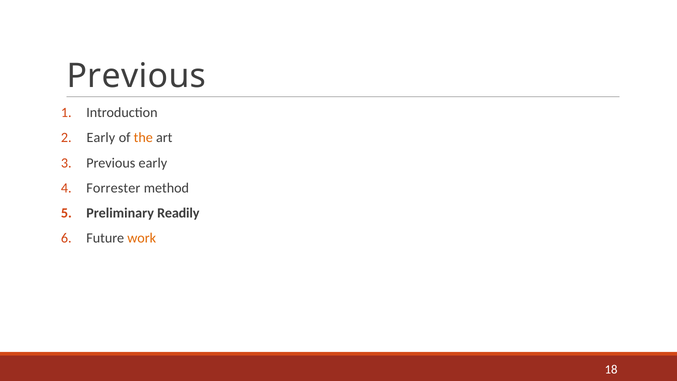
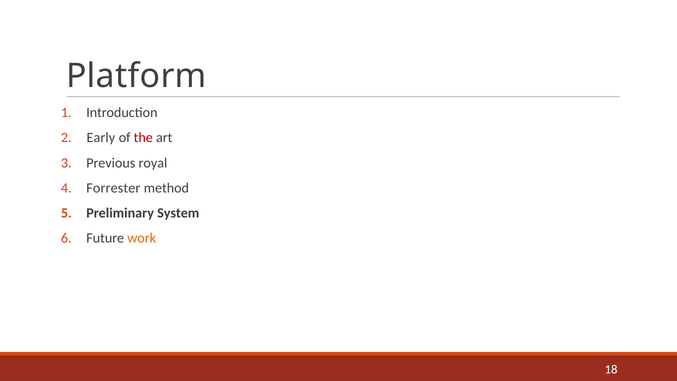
Previous at (136, 76): Previous -> Platform
the colour: orange -> red
Previous early: early -> royal
Readily: Readily -> System
